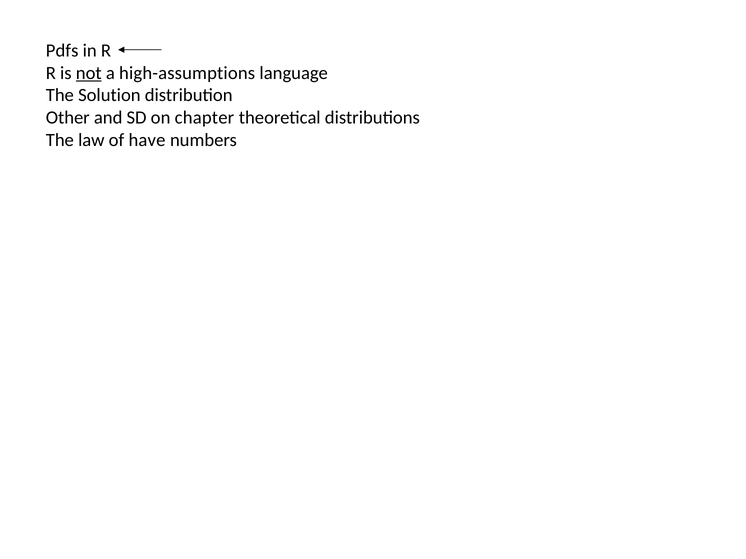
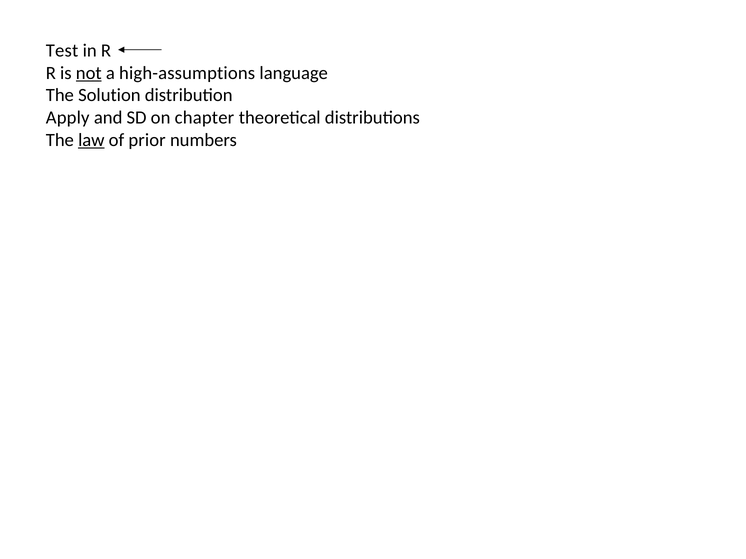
Pdfs: Pdfs -> Test
Other: Other -> Apply
law underline: none -> present
have: have -> prior
